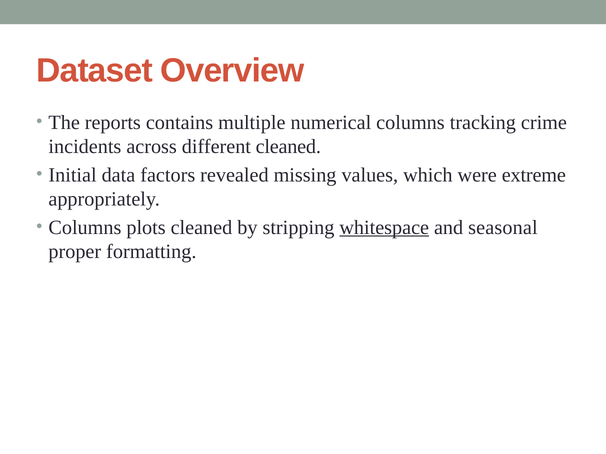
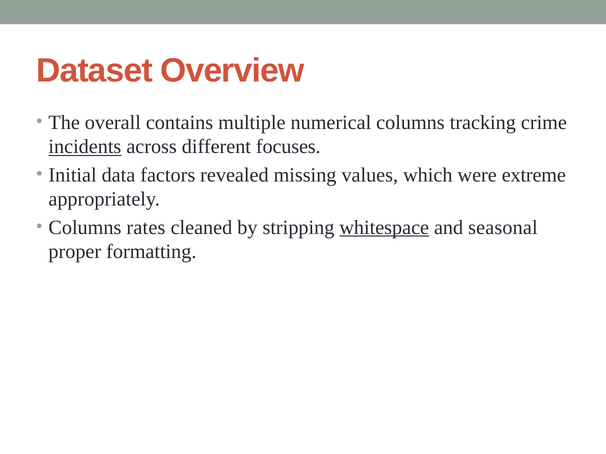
reports: reports -> overall
incidents underline: none -> present
different cleaned: cleaned -> focuses
plots: plots -> rates
